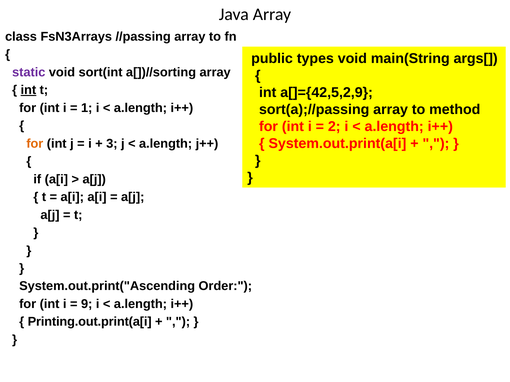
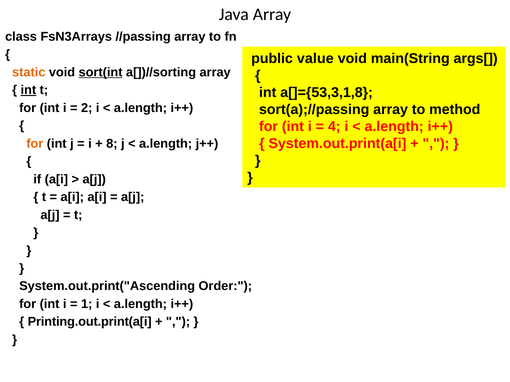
types: types -> value
static colour: purple -> orange
sort(int underline: none -> present
a[]={42,5,2,9: a[]={42,5,2,9 -> a[]={53,3,1,8
1: 1 -> 2
2: 2 -> 4
3: 3 -> 8
9: 9 -> 1
